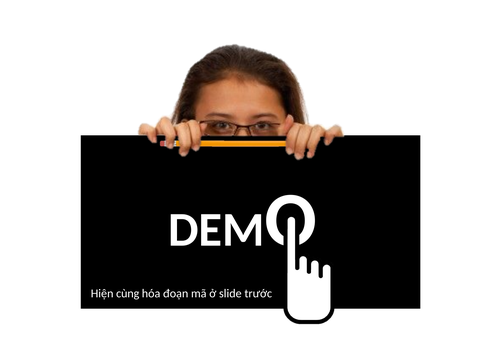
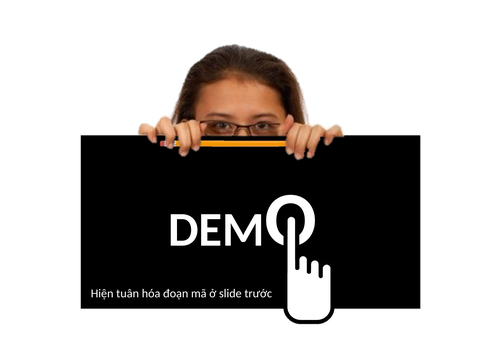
cùng: cùng -> tuân
